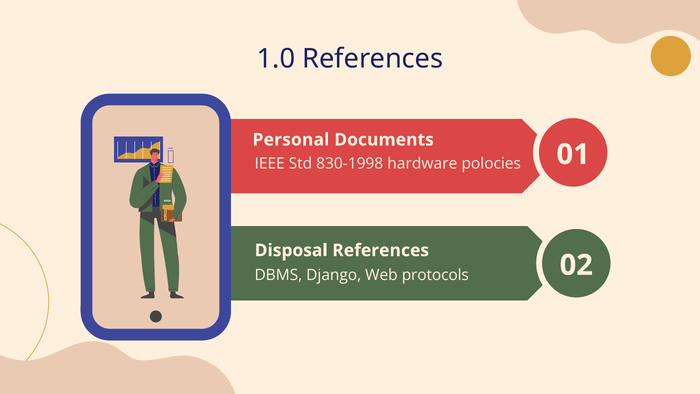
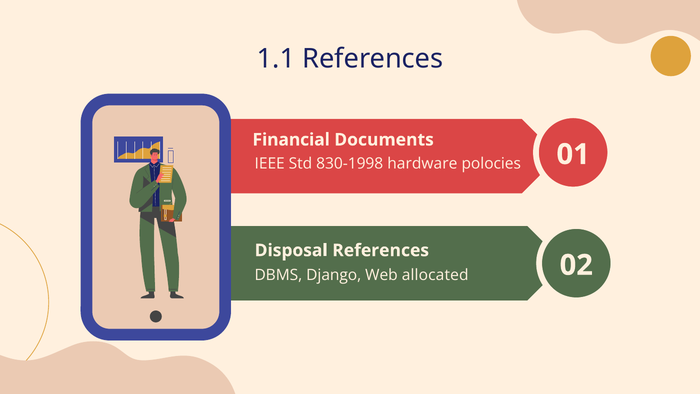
1.0: 1.0 -> 1.1
Personal: Personal -> Financial
protocols: protocols -> allocated
